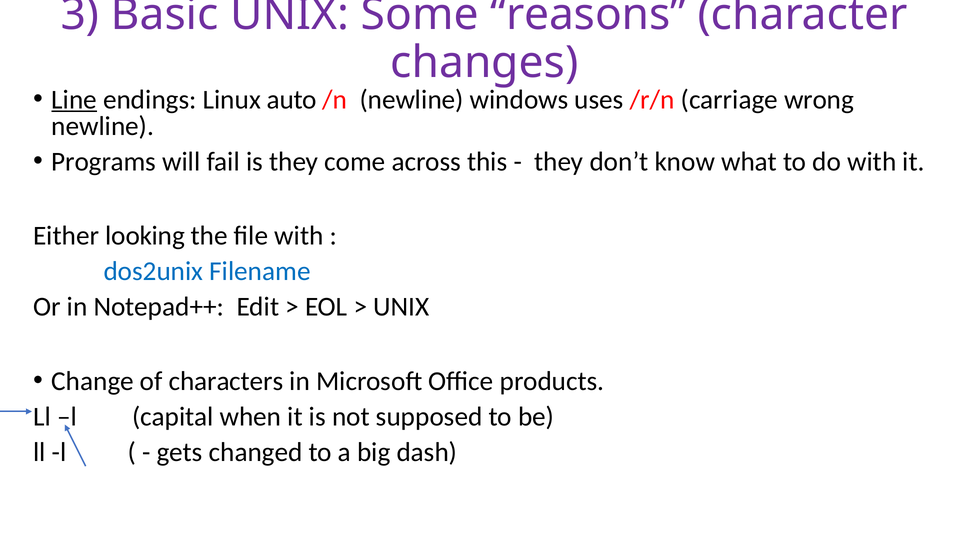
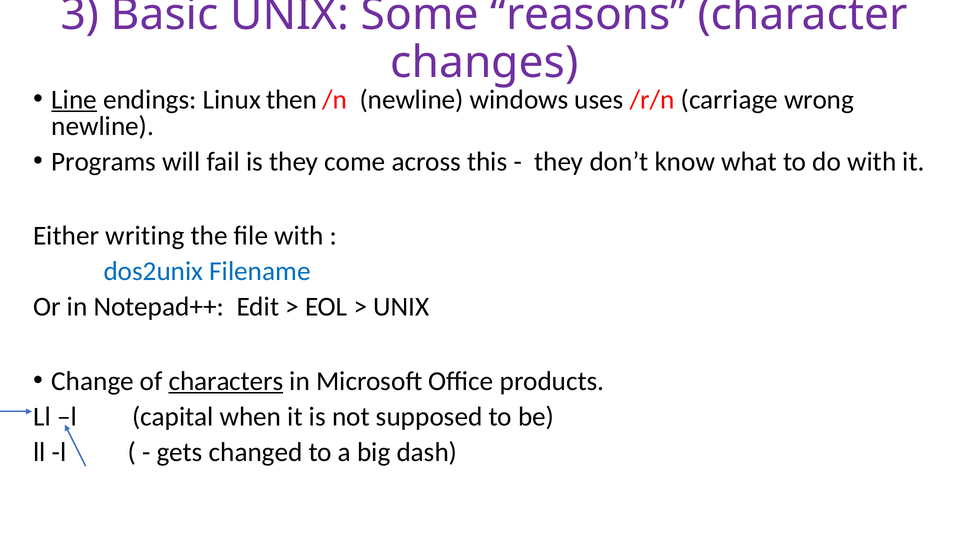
auto: auto -> then
looking: looking -> writing
characters underline: none -> present
